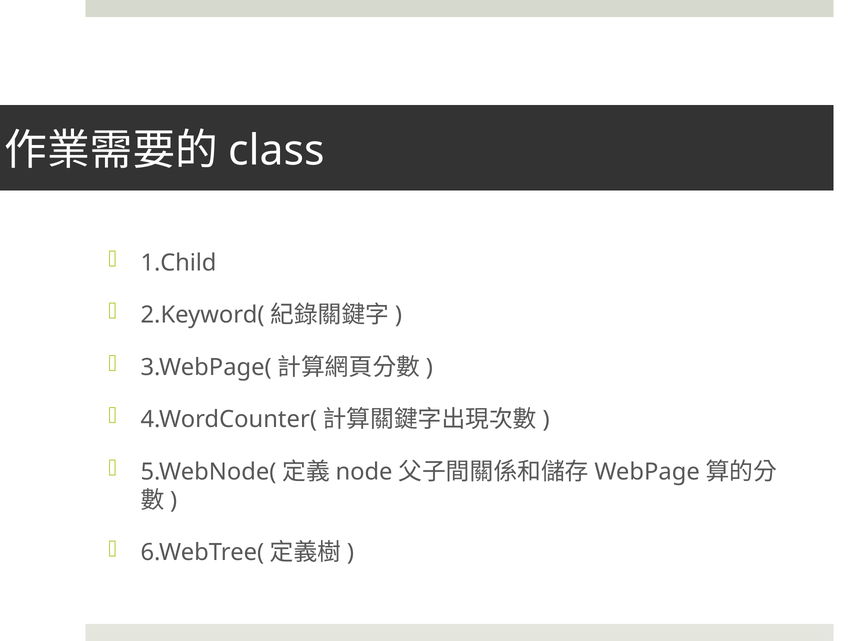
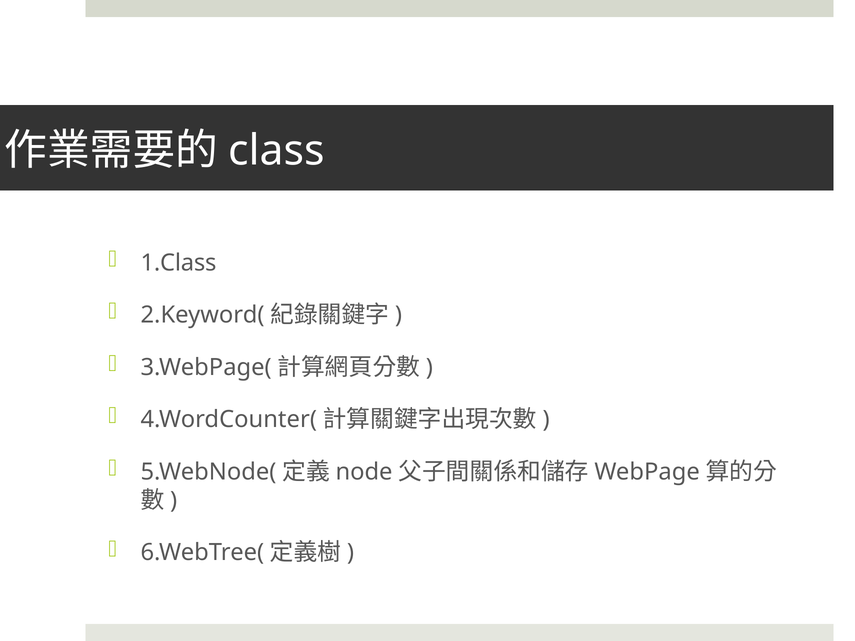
1.Child: 1.Child -> 1.Class
